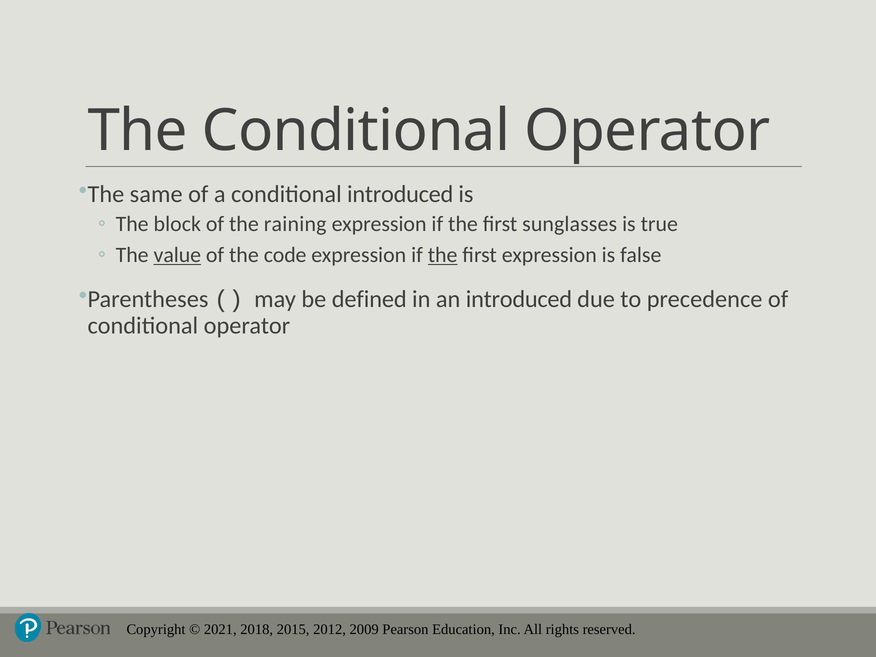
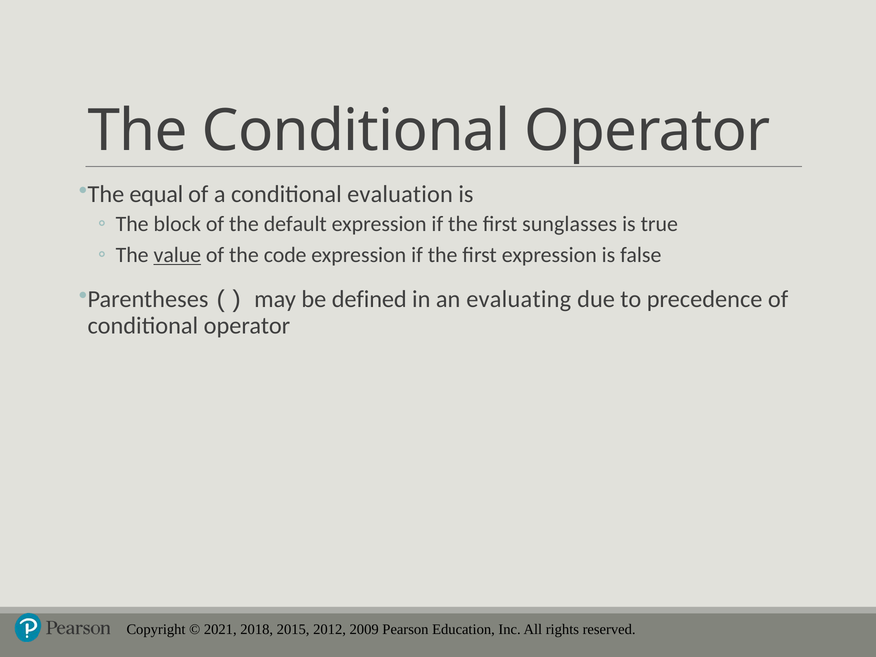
same: same -> equal
conditional introduced: introduced -> evaluation
raining: raining -> default
the at (443, 255) underline: present -> none
an introduced: introduced -> evaluating
